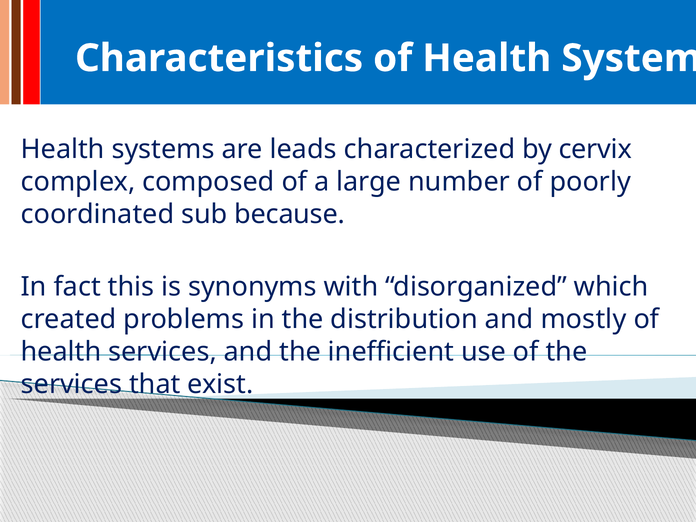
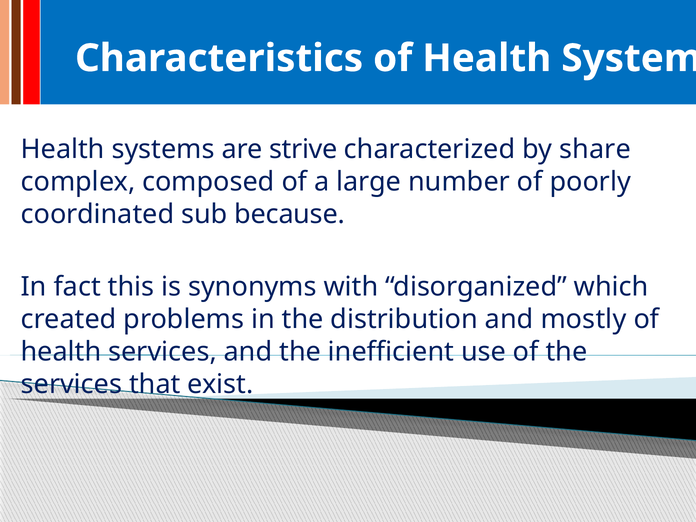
leads: leads -> strive
cervix: cervix -> share
